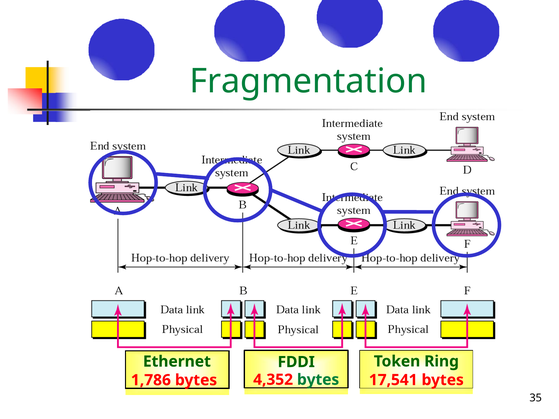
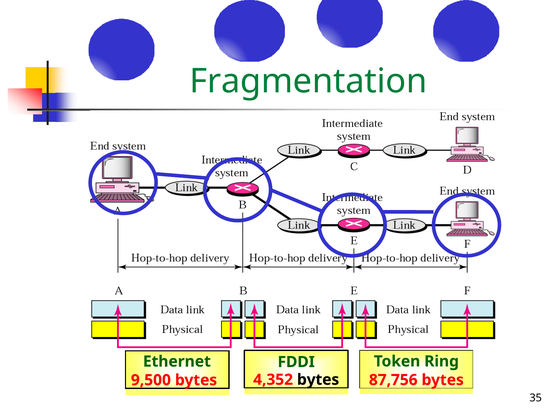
bytes at (318, 380) colour: green -> black
17,541: 17,541 -> 87,756
1,786: 1,786 -> 9,500
